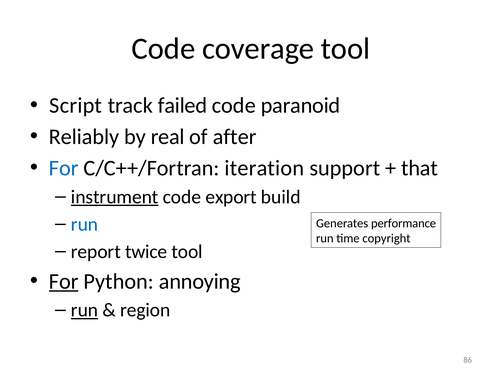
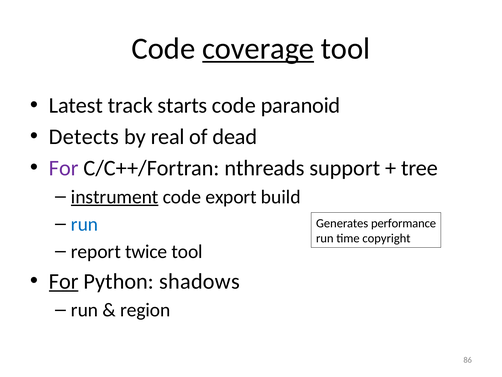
coverage underline: none -> present
Script: Script -> Latest
failed: failed -> starts
Reliably: Reliably -> Detects
after: after -> dead
For at (64, 168) colour: blue -> purple
iteration: iteration -> nthreads
that: that -> tree
annoying: annoying -> shadows
run at (85, 310) underline: present -> none
